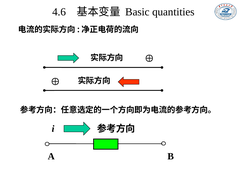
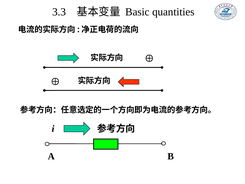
4.6: 4.6 -> 3.3
